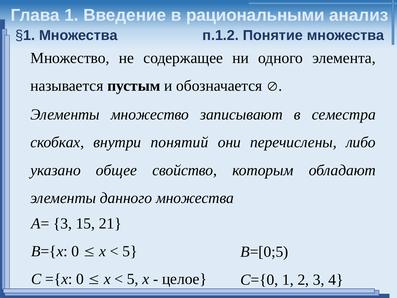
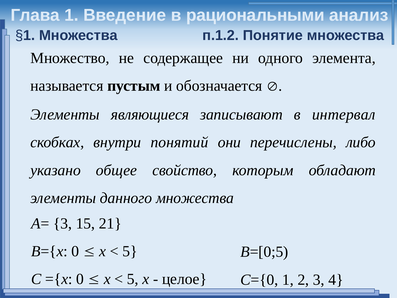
Элементы множество: множество -> являющиеся
семестра: семестра -> интервал
